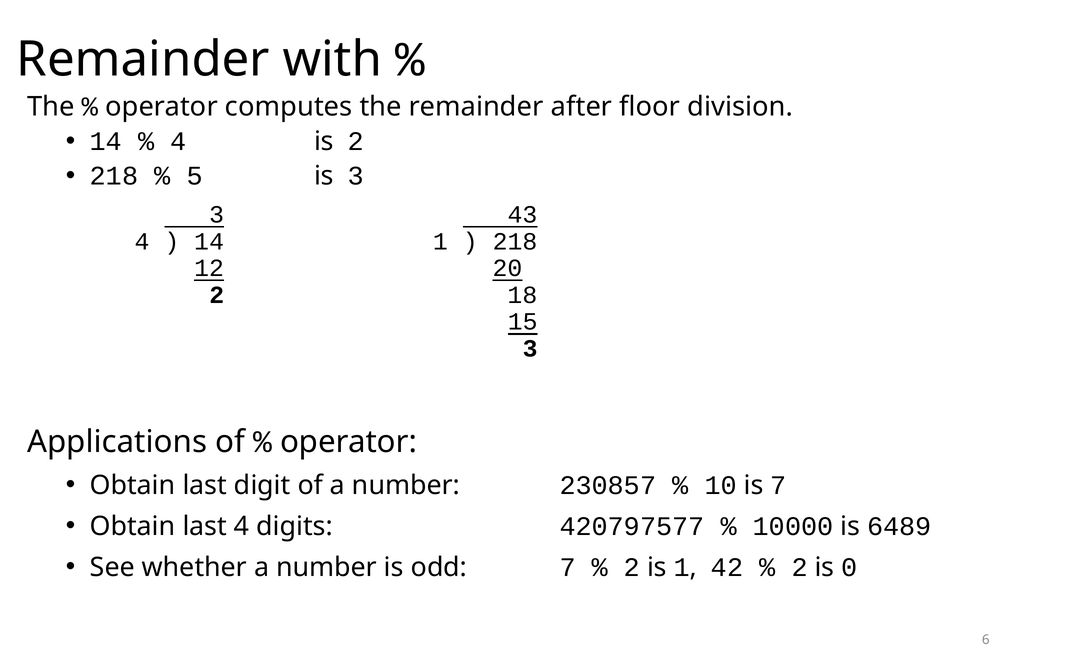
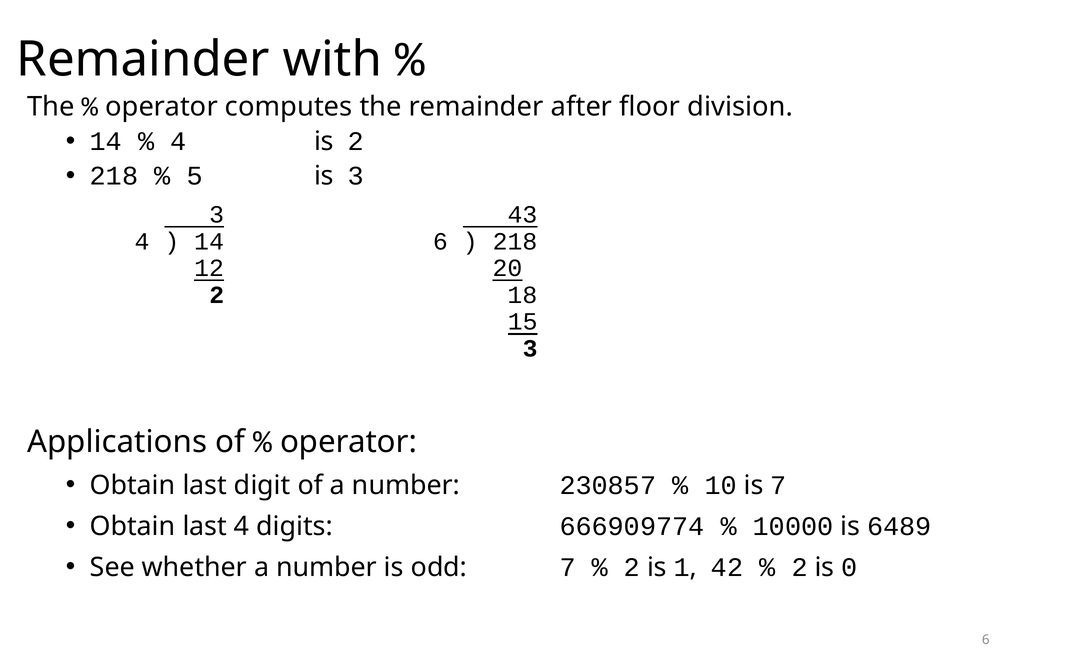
14 1: 1 -> 6
420797577: 420797577 -> 666909774
